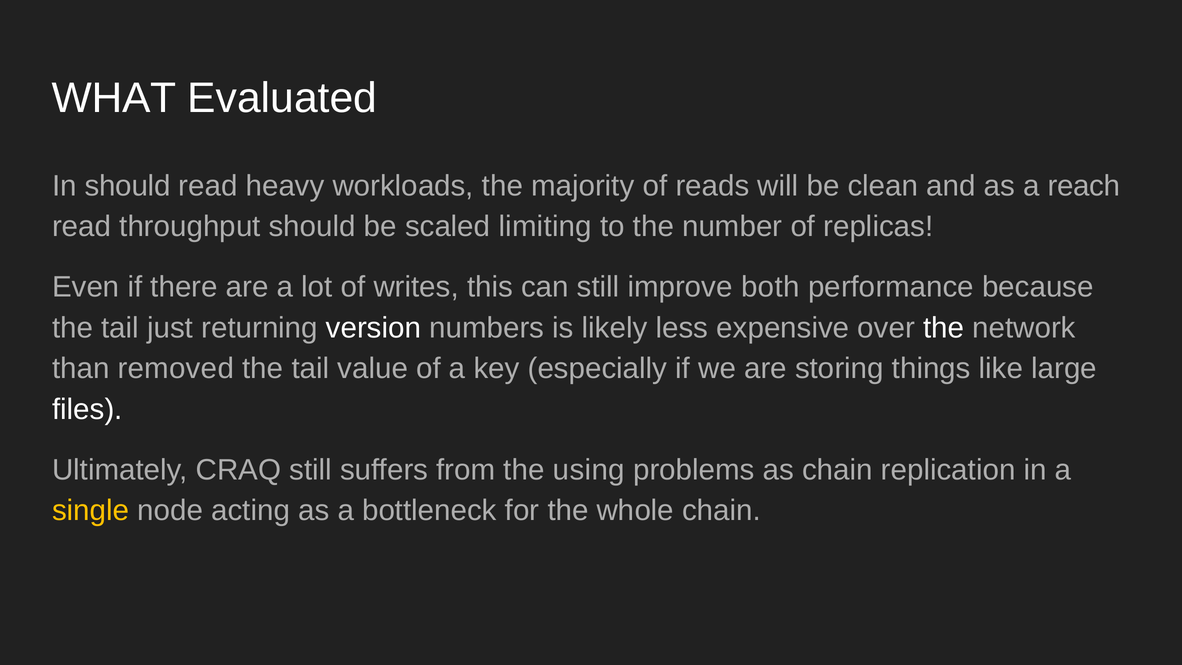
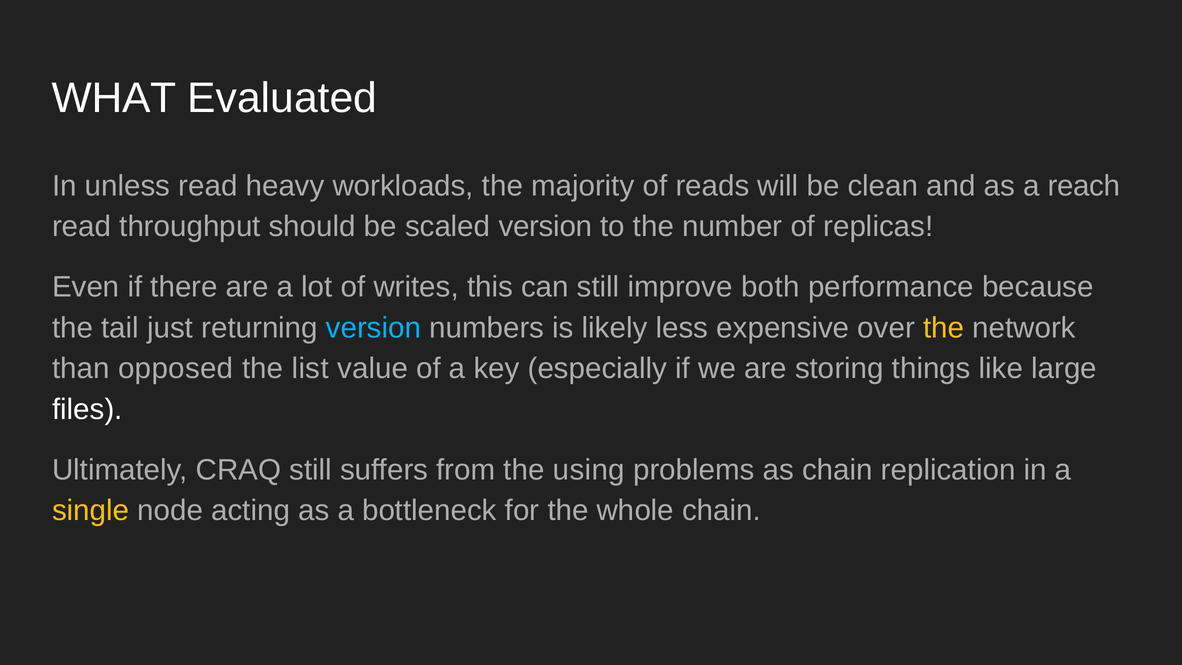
In should: should -> unless
scaled limiting: limiting -> version
version at (374, 328) colour: white -> light blue
the at (944, 328) colour: white -> yellow
removed: removed -> opposed
tail at (310, 369): tail -> list
